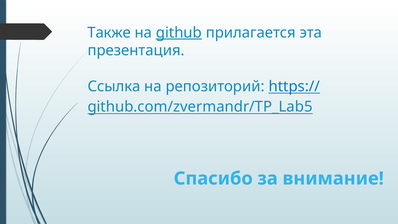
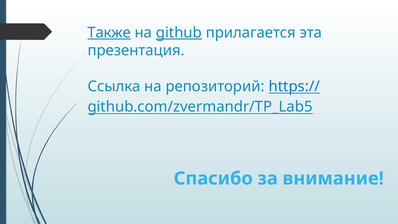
Также underline: none -> present
